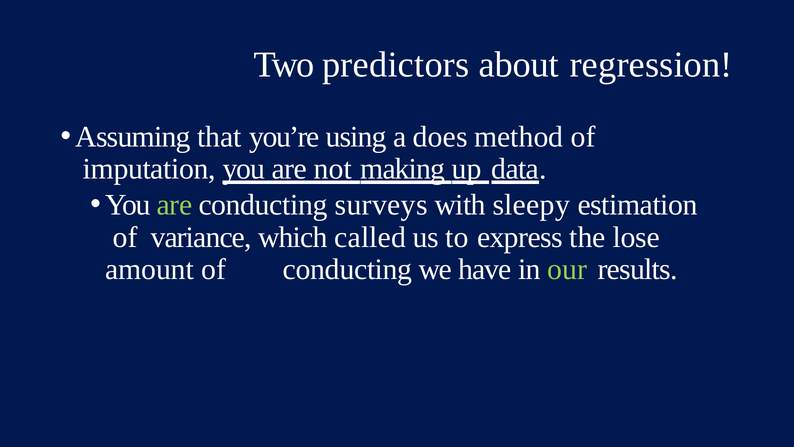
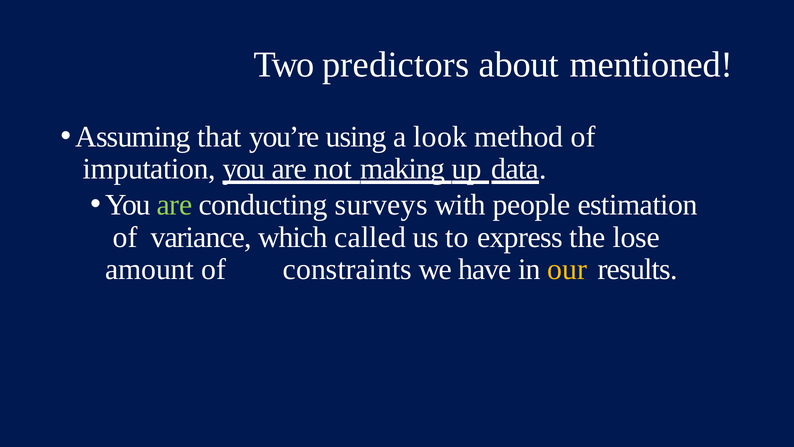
regression: regression -> mentioned
does: does -> look
sleepy: sleepy -> people
of conducting: conducting -> constraints
our colour: light green -> yellow
